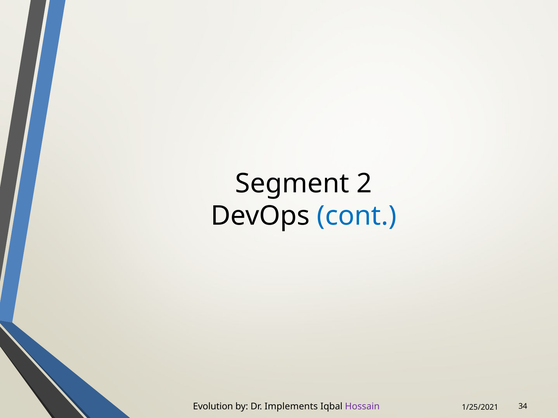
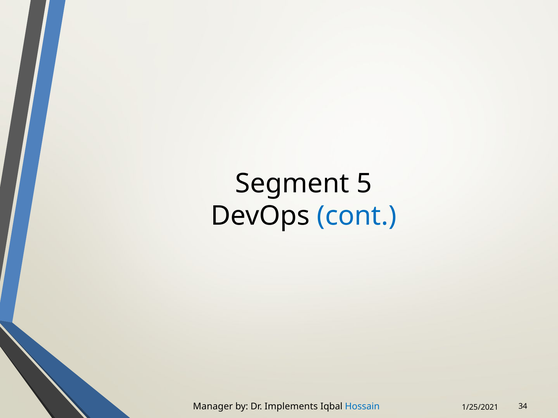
2: 2 -> 5
Evolution: Evolution -> Manager
Hossain colour: purple -> blue
